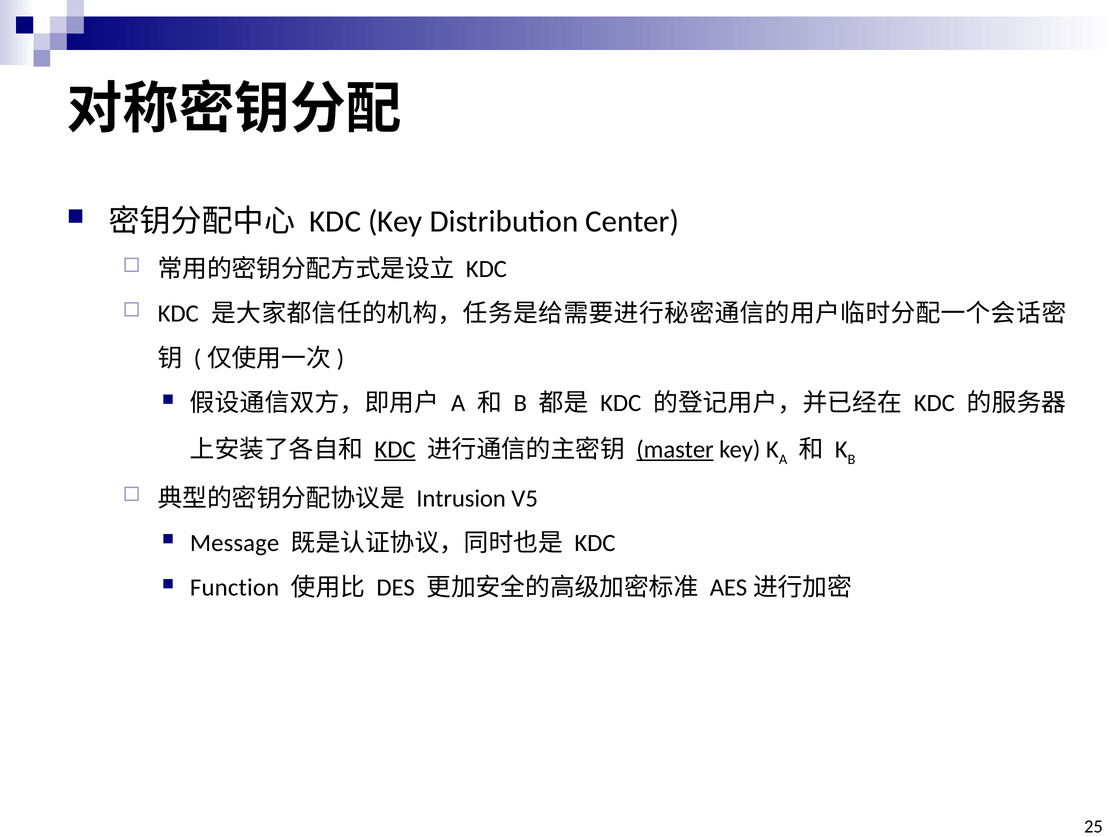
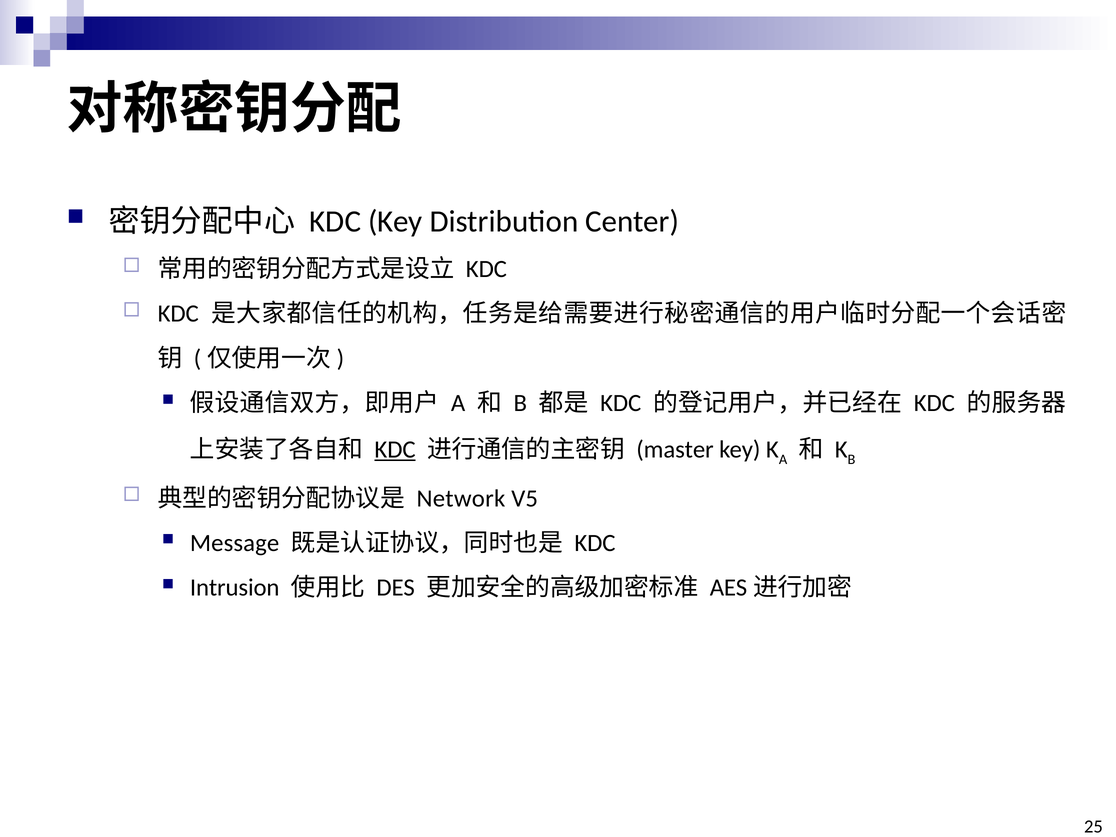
master underline: present -> none
Intrusion: Intrusion -> Network
Function: Function -> Intrusion
